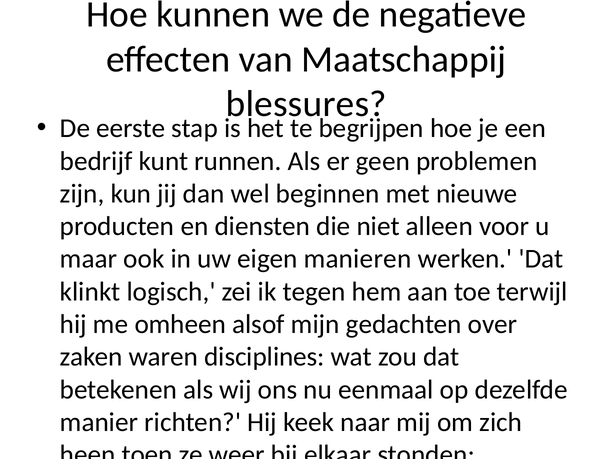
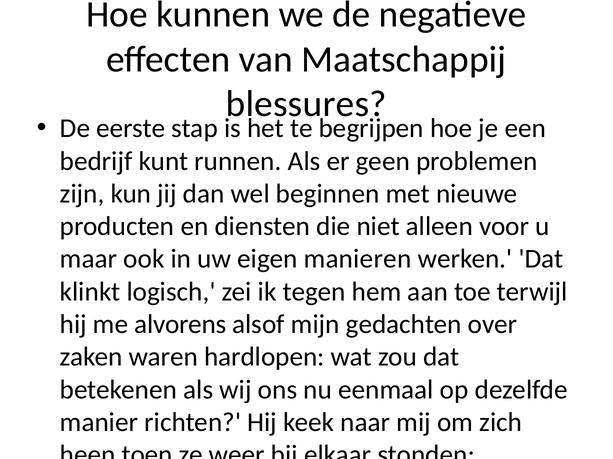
omheen: omheen -> alvorens
disciplines: disciplines -> hardlopen
